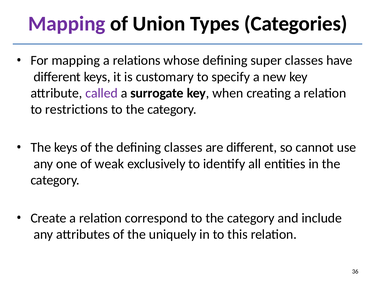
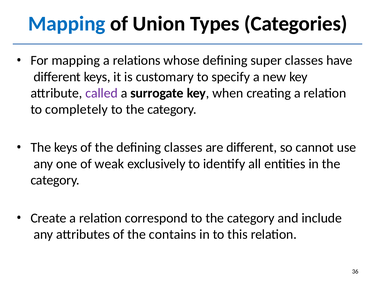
Mapping at (67, 24) colour: purple -> blue
restrictions: restrictions -> completely
uniquely: uniquely -> contains
